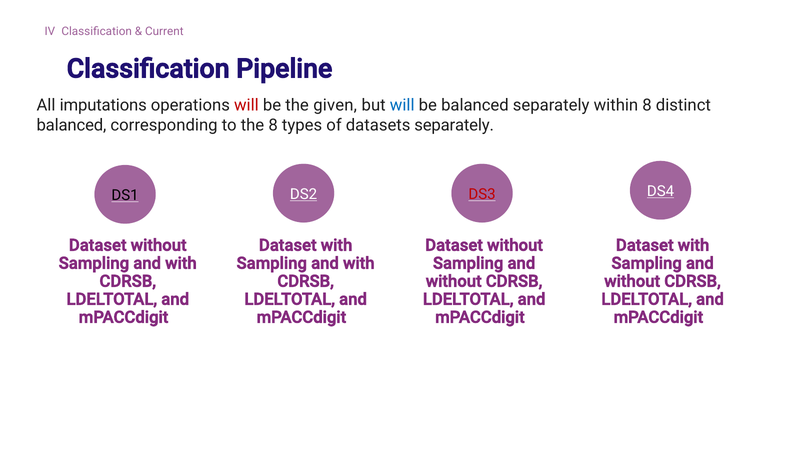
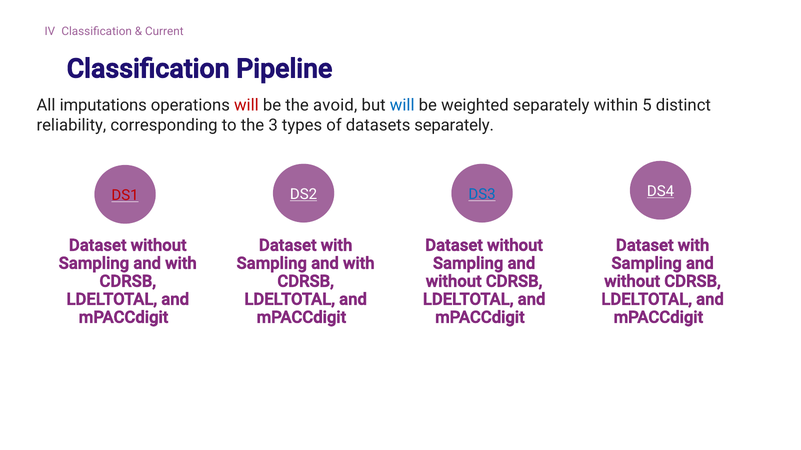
given: given -> avoid
be balanced: balanced -> weighted
within 8: 8 -> 5
balanced at (71, 125): balanced -> reliability
the 8: 8 -> 3
DS3 colour: red -> blue
DS1 colour: black -> red
